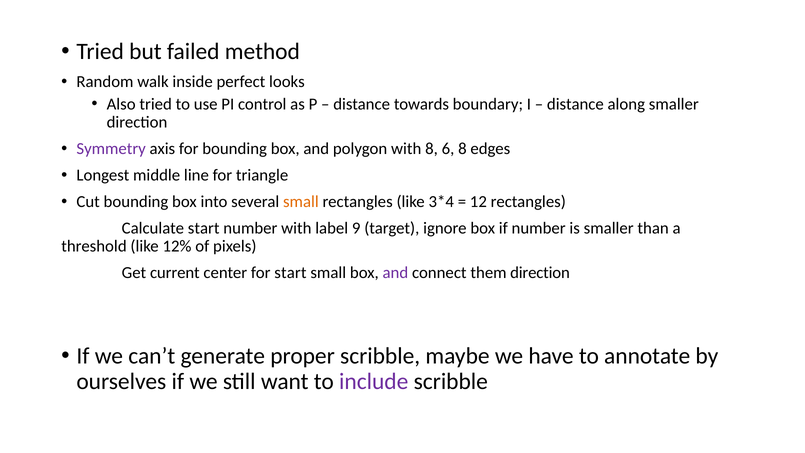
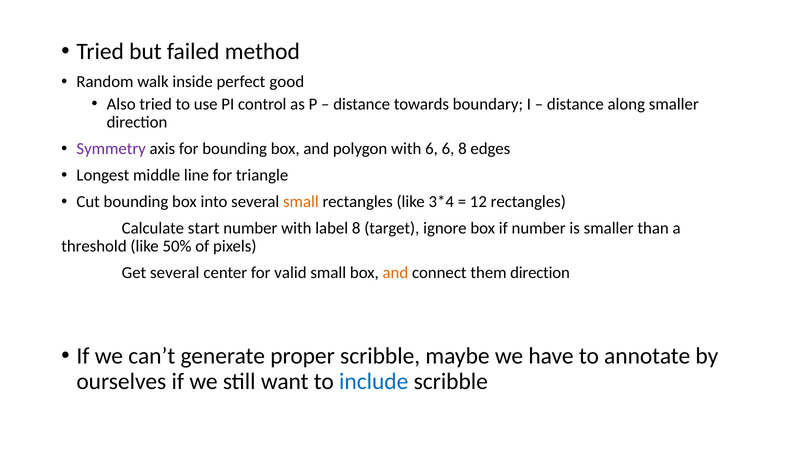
looks: looks -> good
with 8: 8 -> 6
label 9: 9 -> 8
12%: 12% -> 50%
Get current: current -> several
for start: start -> valid
and at (395, 273) colour: purple -> orange
include colour: purple -> blue
